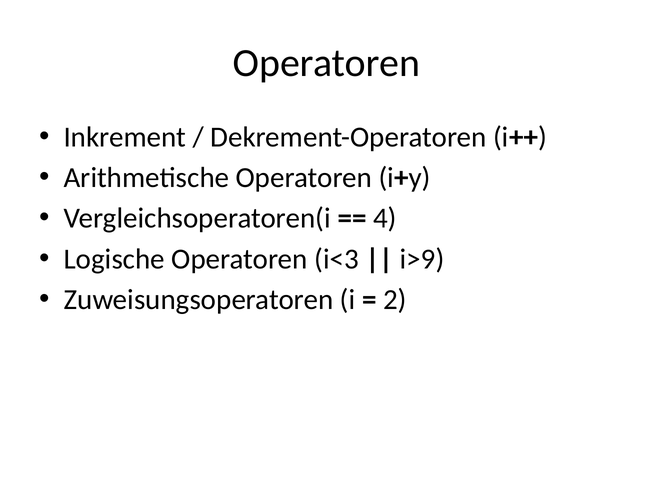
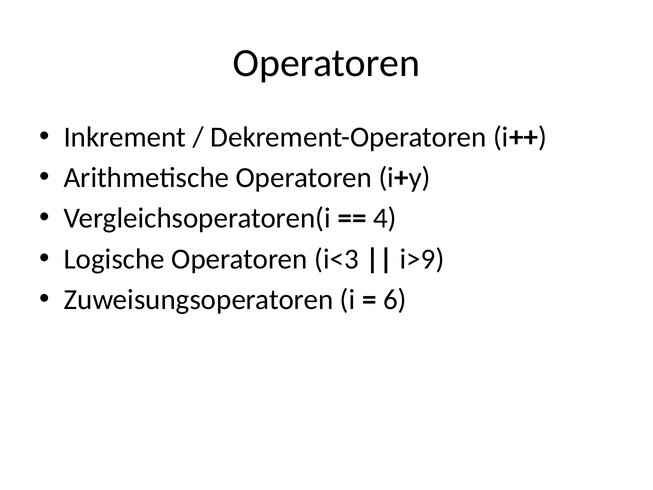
2: 2 -> 6
